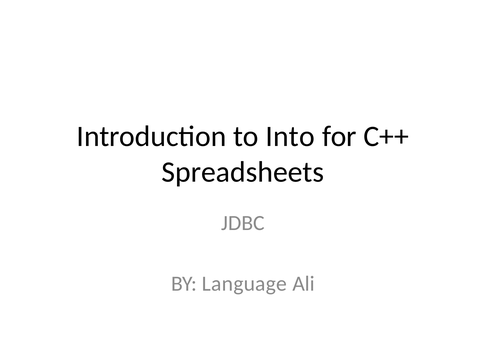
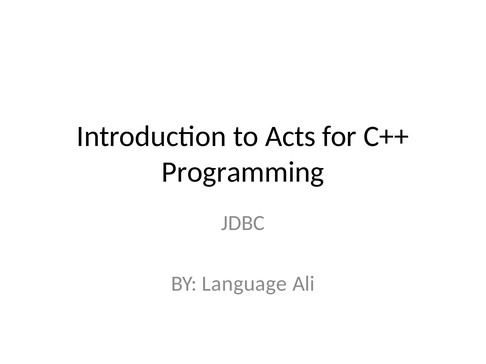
Into: Into -> Acts
Spreadsheets: Spreadsheets -> Programming
